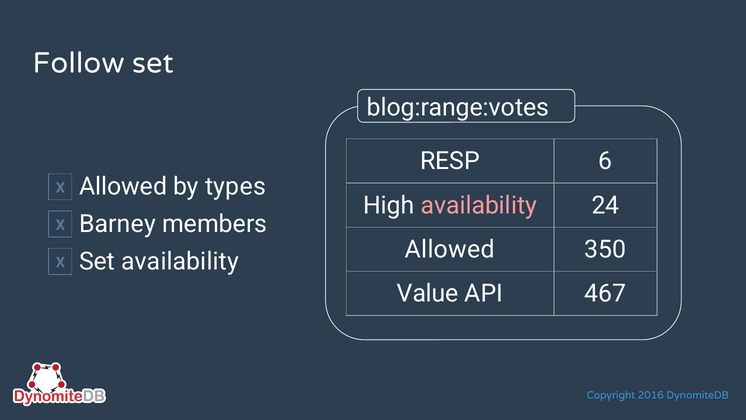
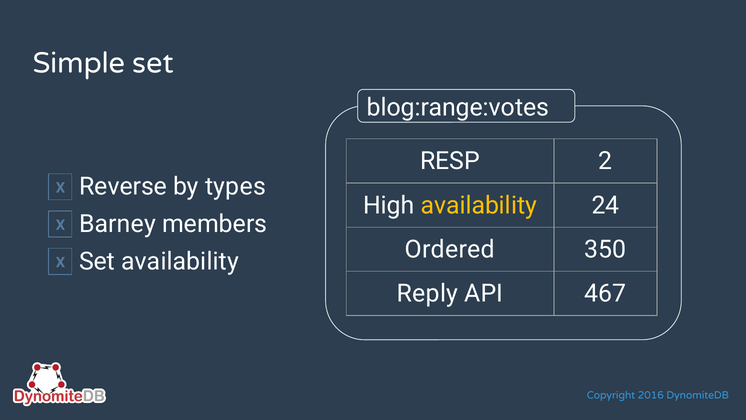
Follow: Follow -> Simple
6: 6 -> 2
Allowed at (123, 187): Allowed -> Reverse
availability at (479, 205) colour: pink -> yellow
Allowed at (450, 249): Allowed -> Ordered
Value: Value -> Reply
